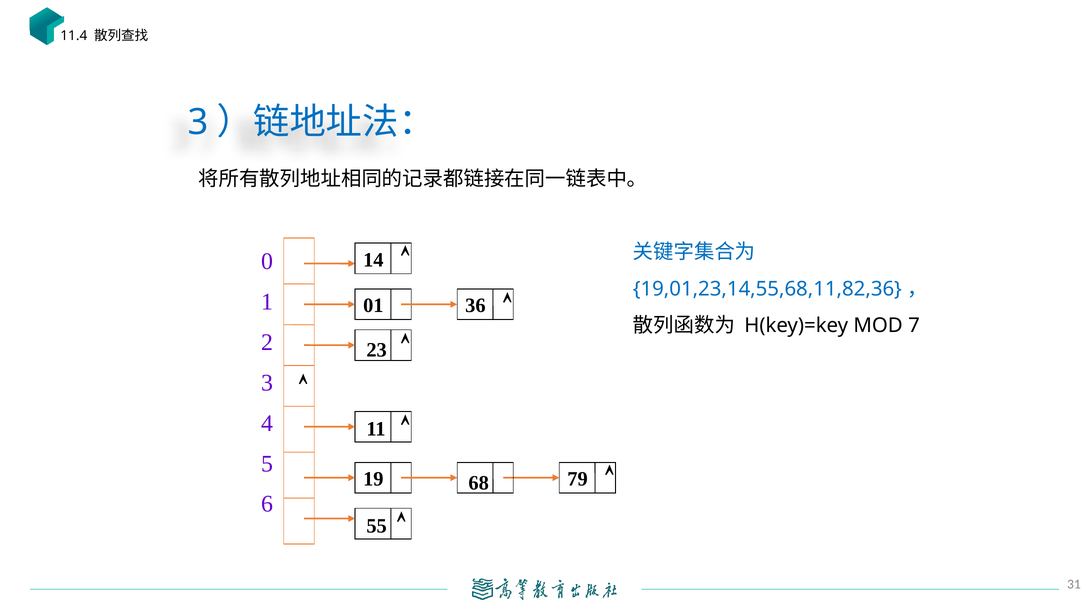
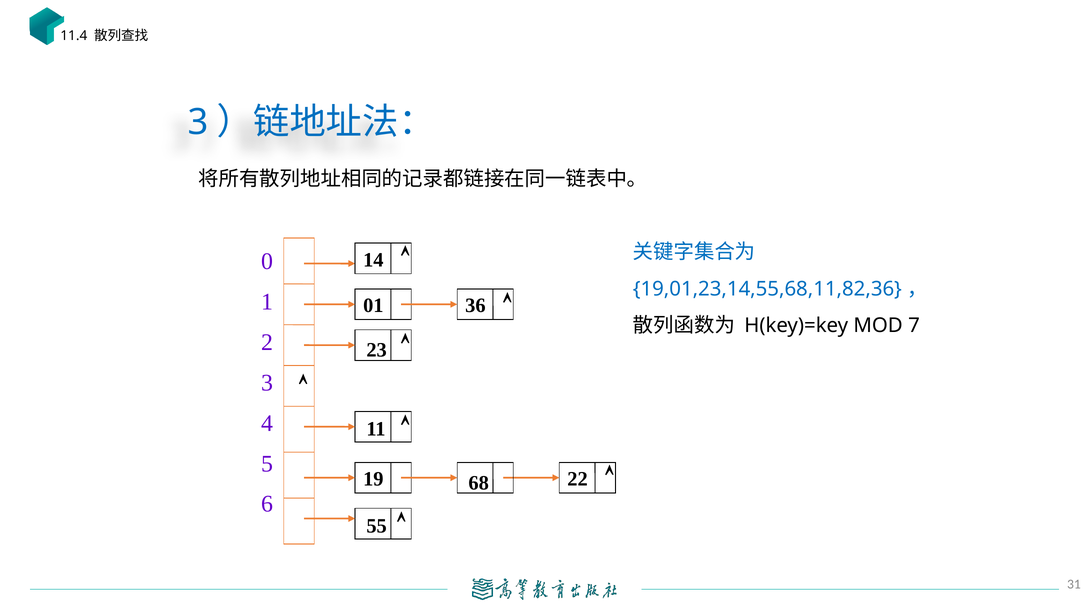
79: 79 -> 22
